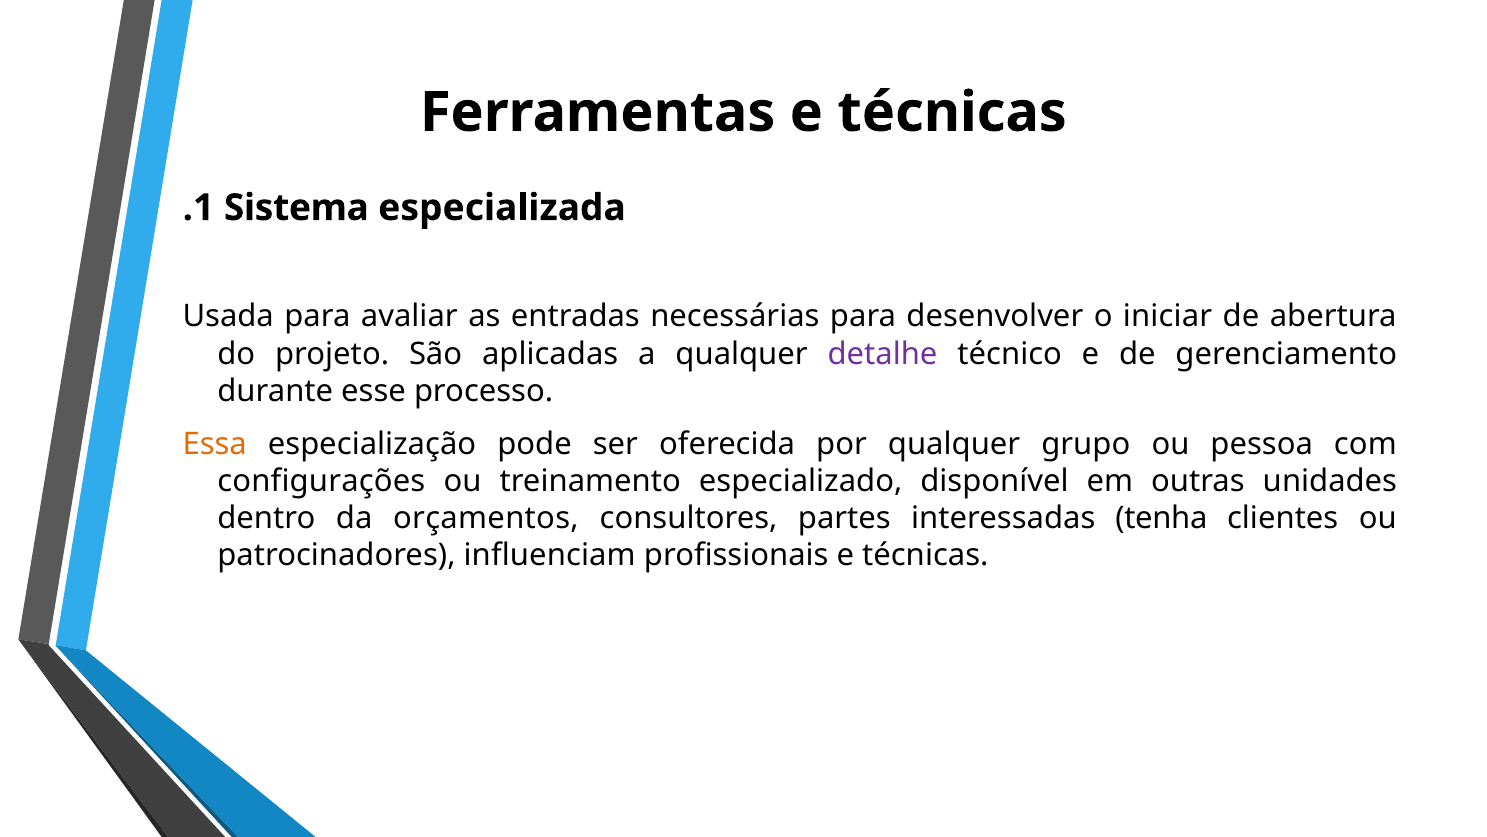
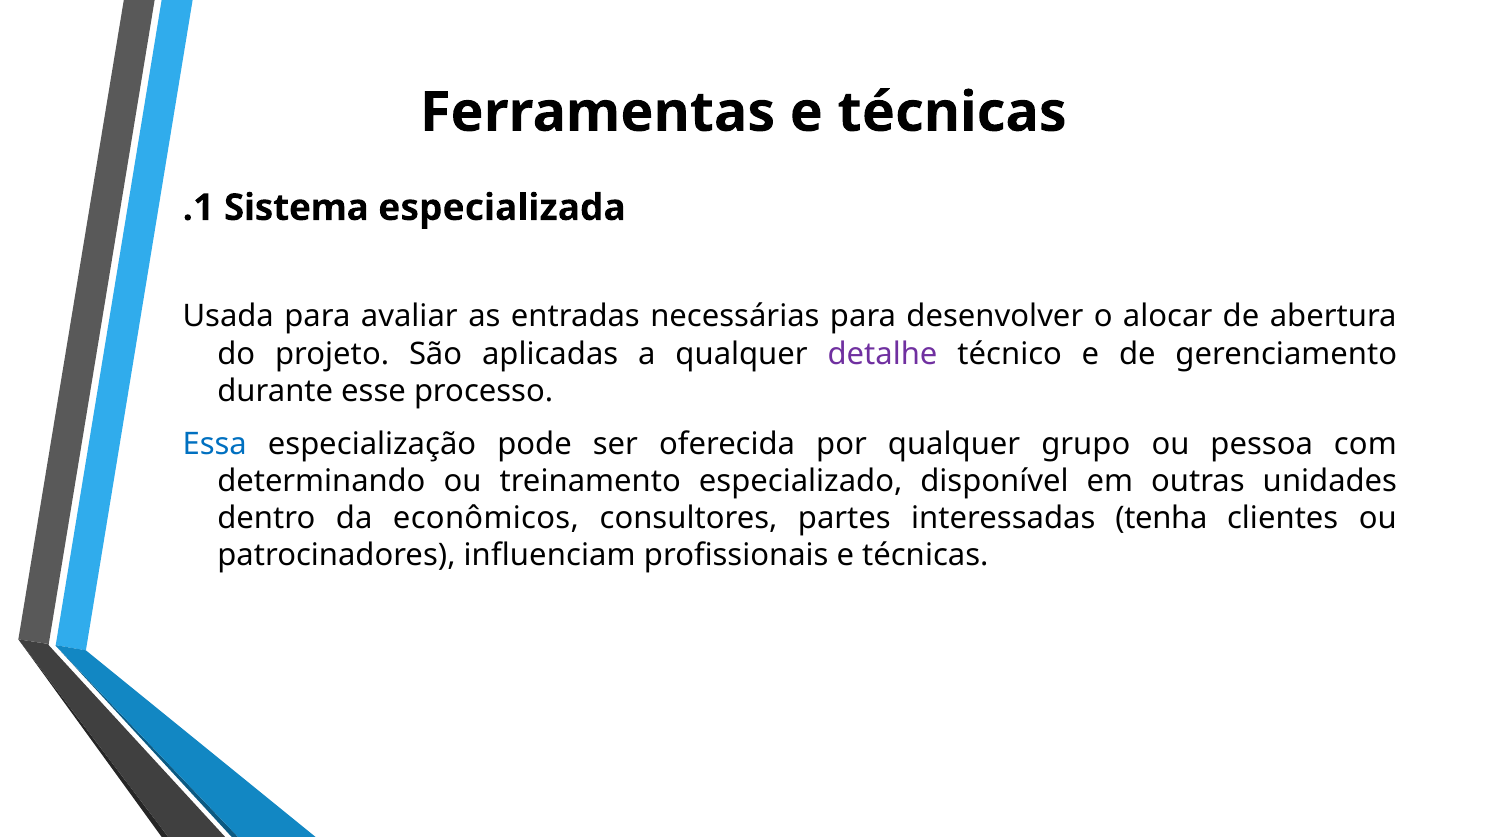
iniciar: iniciar -> alocar
Essa colour: orange -> blue
configurações: configurações -> determinando
orçamentos: orçamentos -> econômicos
